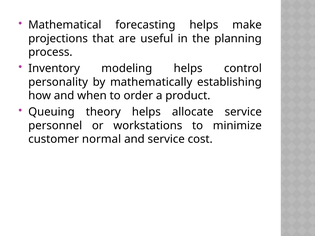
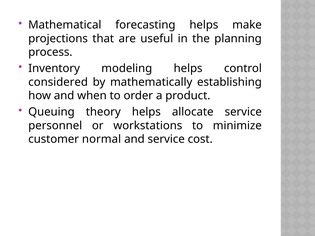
personality: personality -> considered
